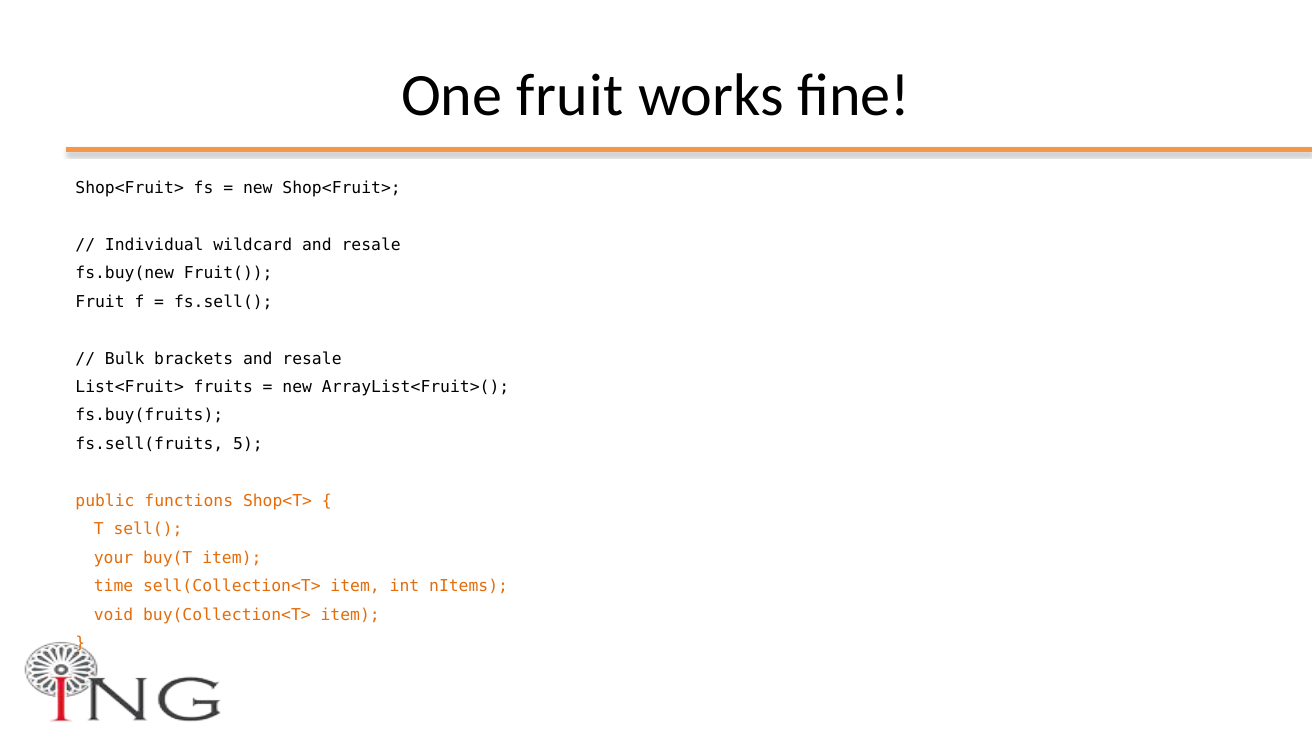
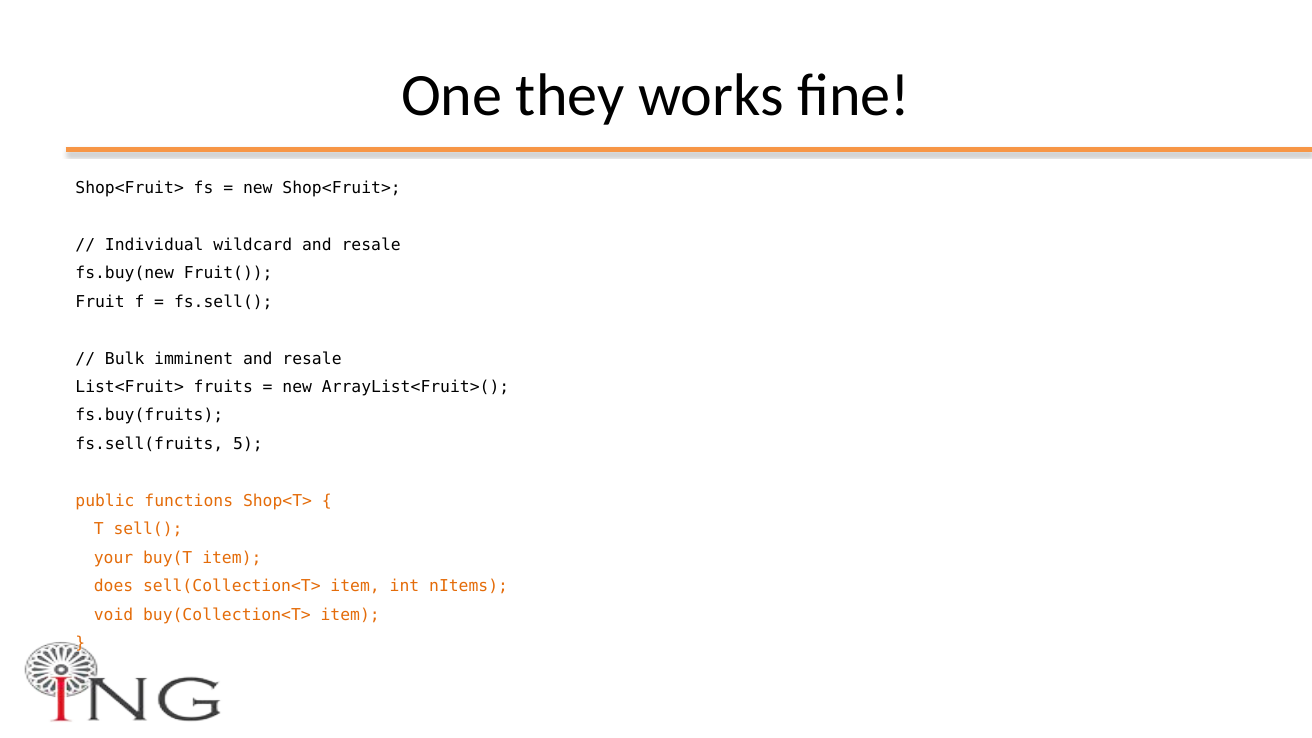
One fruit: fruit -> they
brackets: brackets -> imminent
time: time -> does
